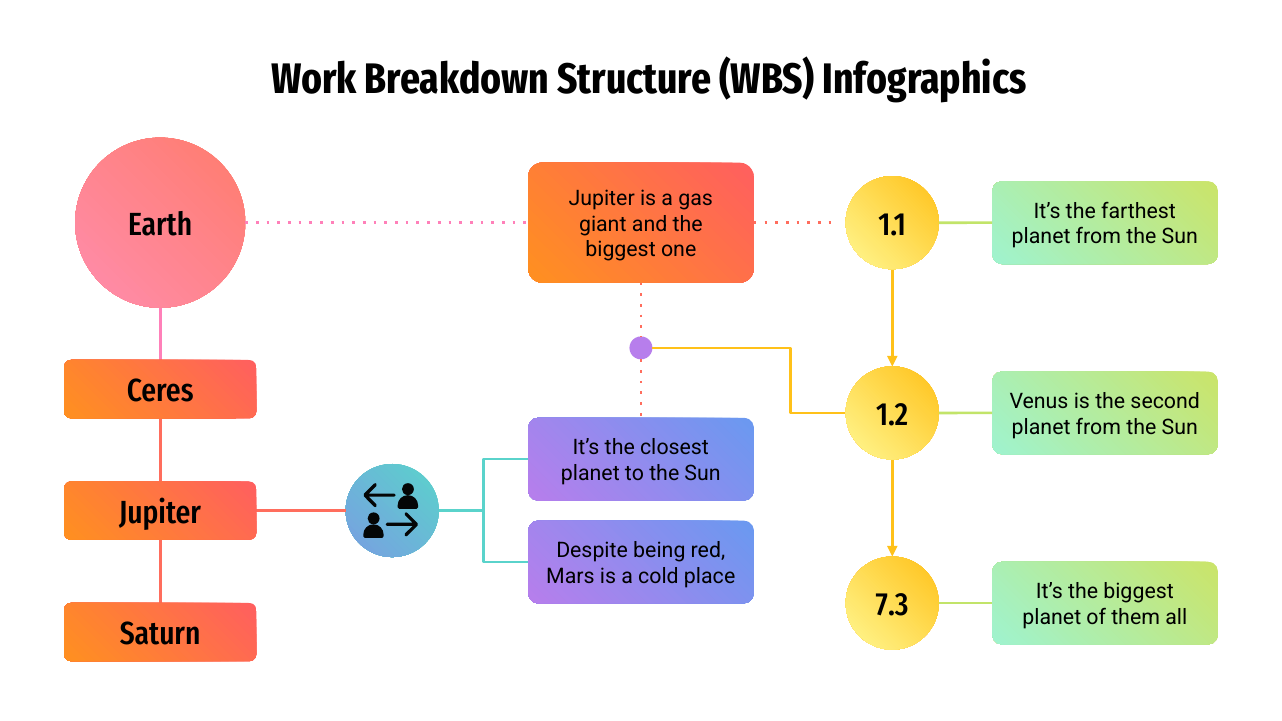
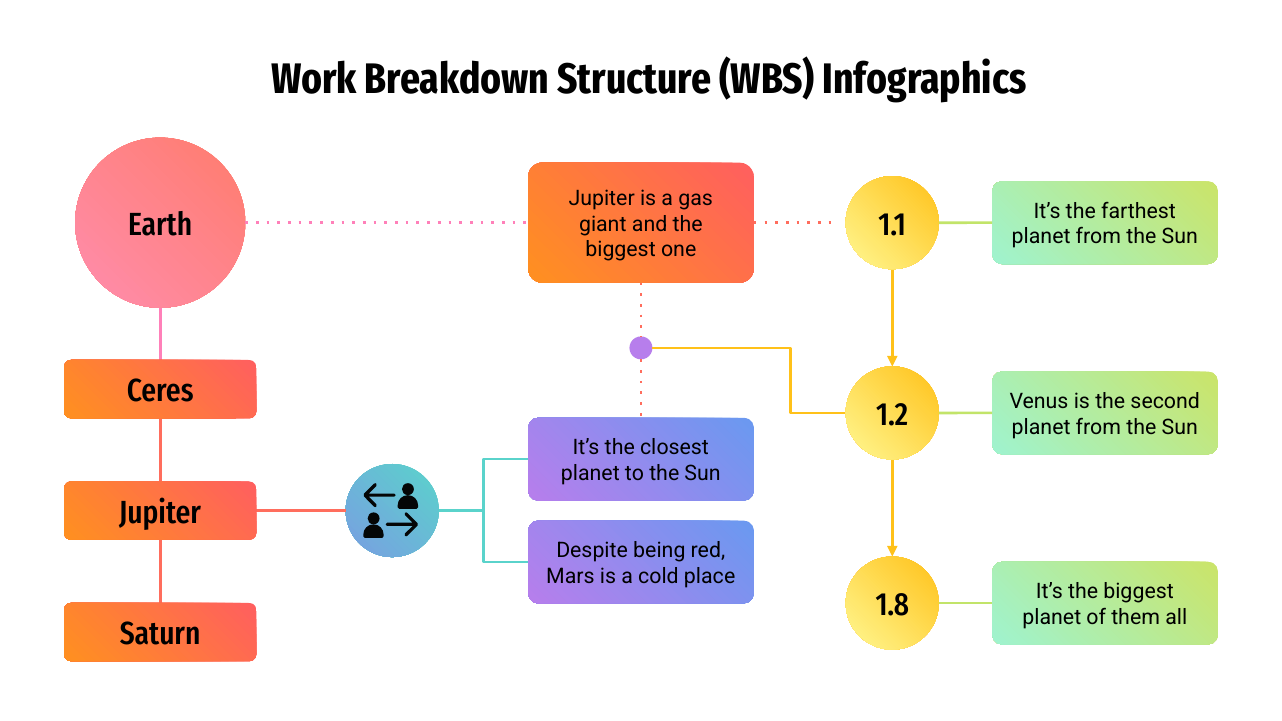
7.3: 7.3 -> 1.8
